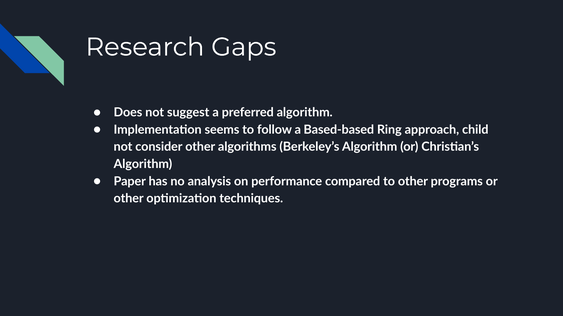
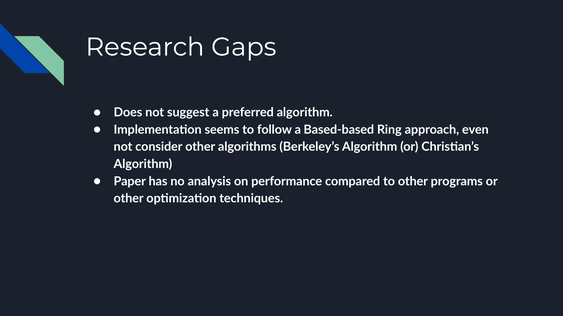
child: child -> even
